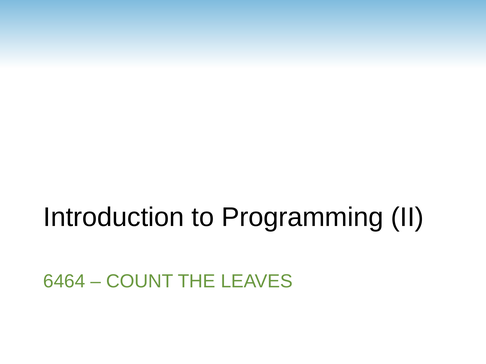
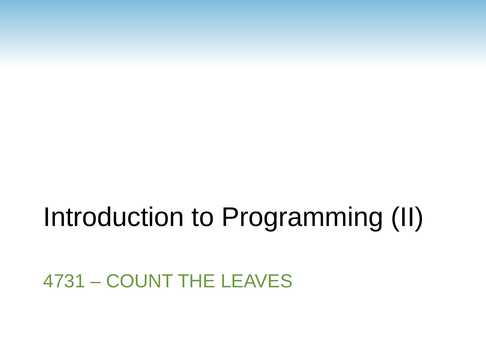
6464: 6464 -> 4731
